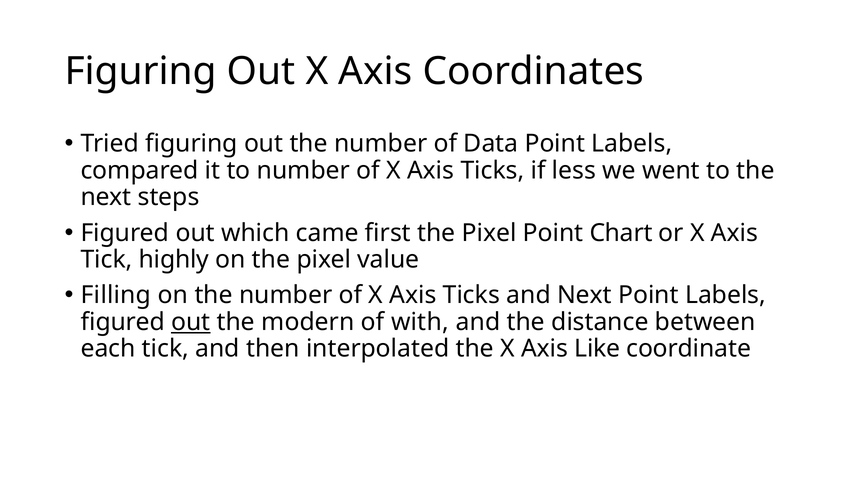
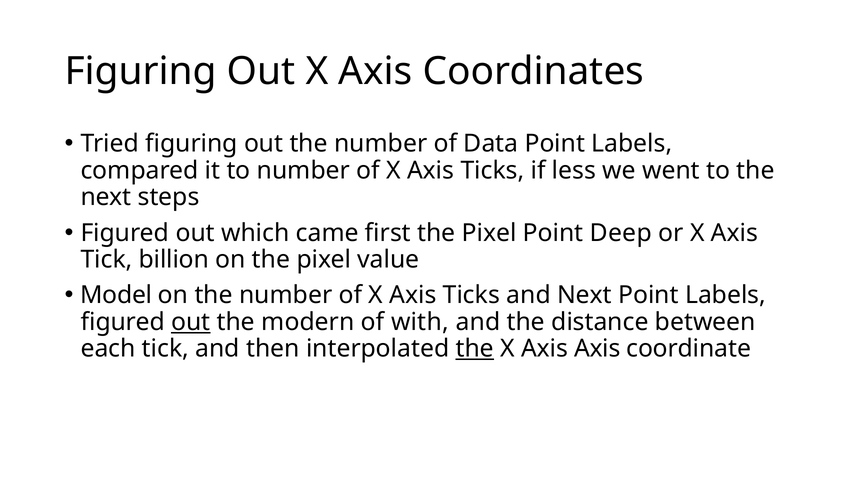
Chart: Chart -> Deep
highly: highly -> billion
Filling: Filling -> Model
the at (475, 348) underline: none -> present
Axis Like: Like -> Axis
